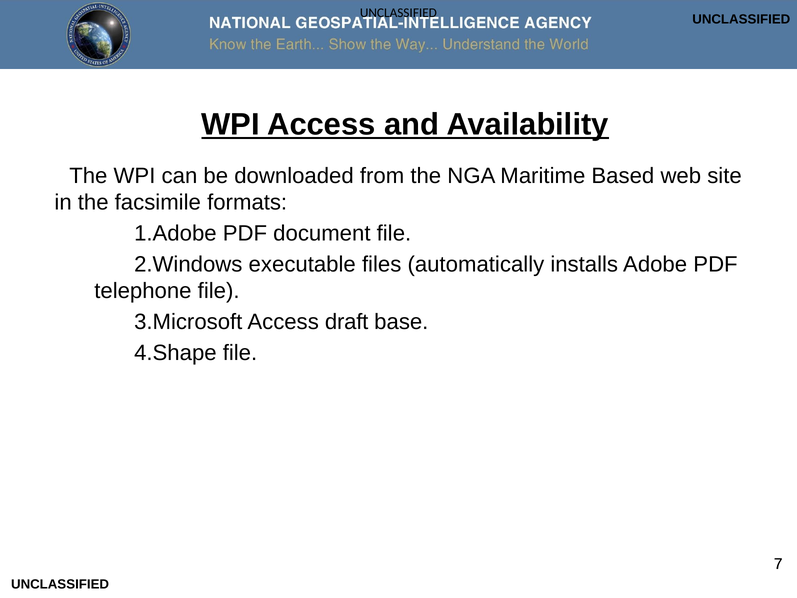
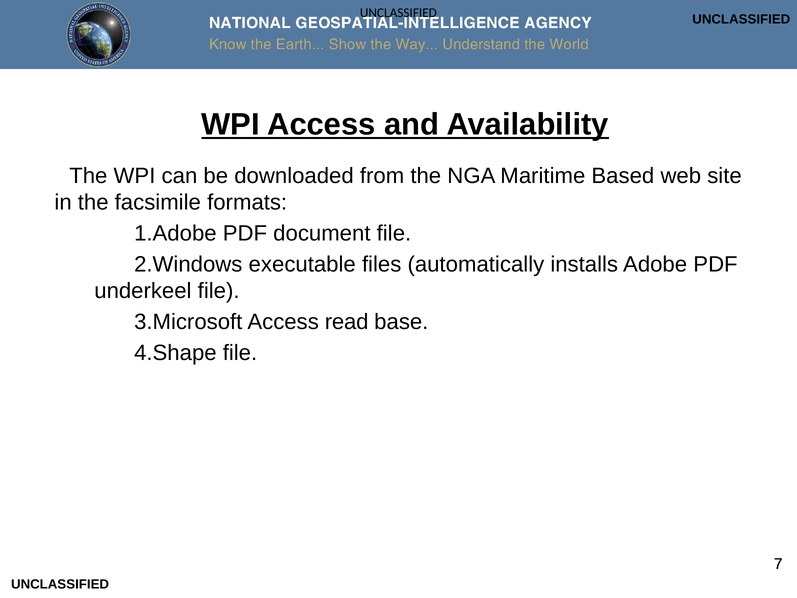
telephone: telephone -> underkeel
draft: draft -> read
